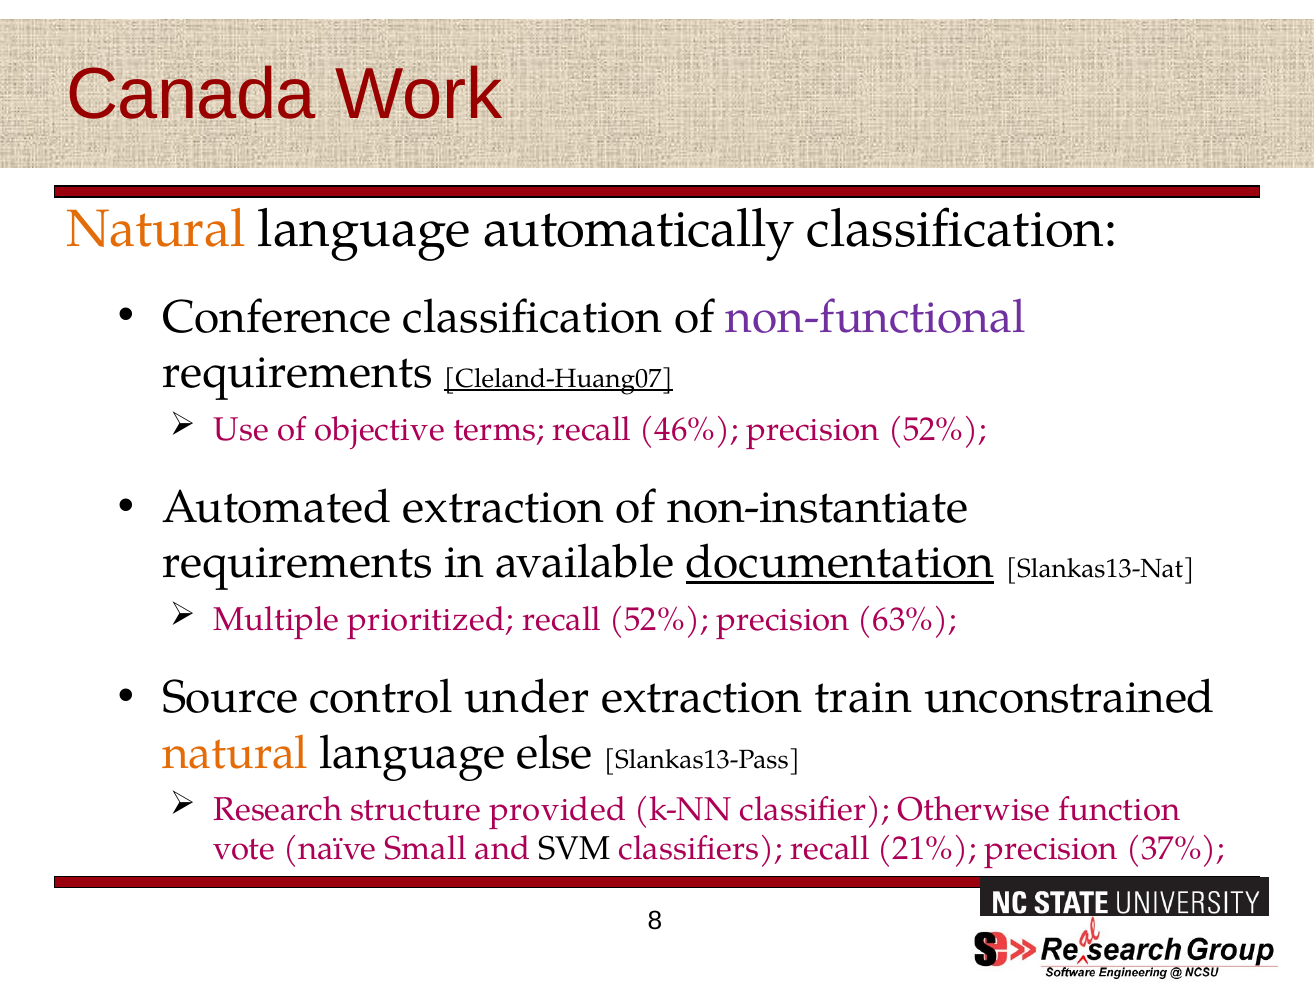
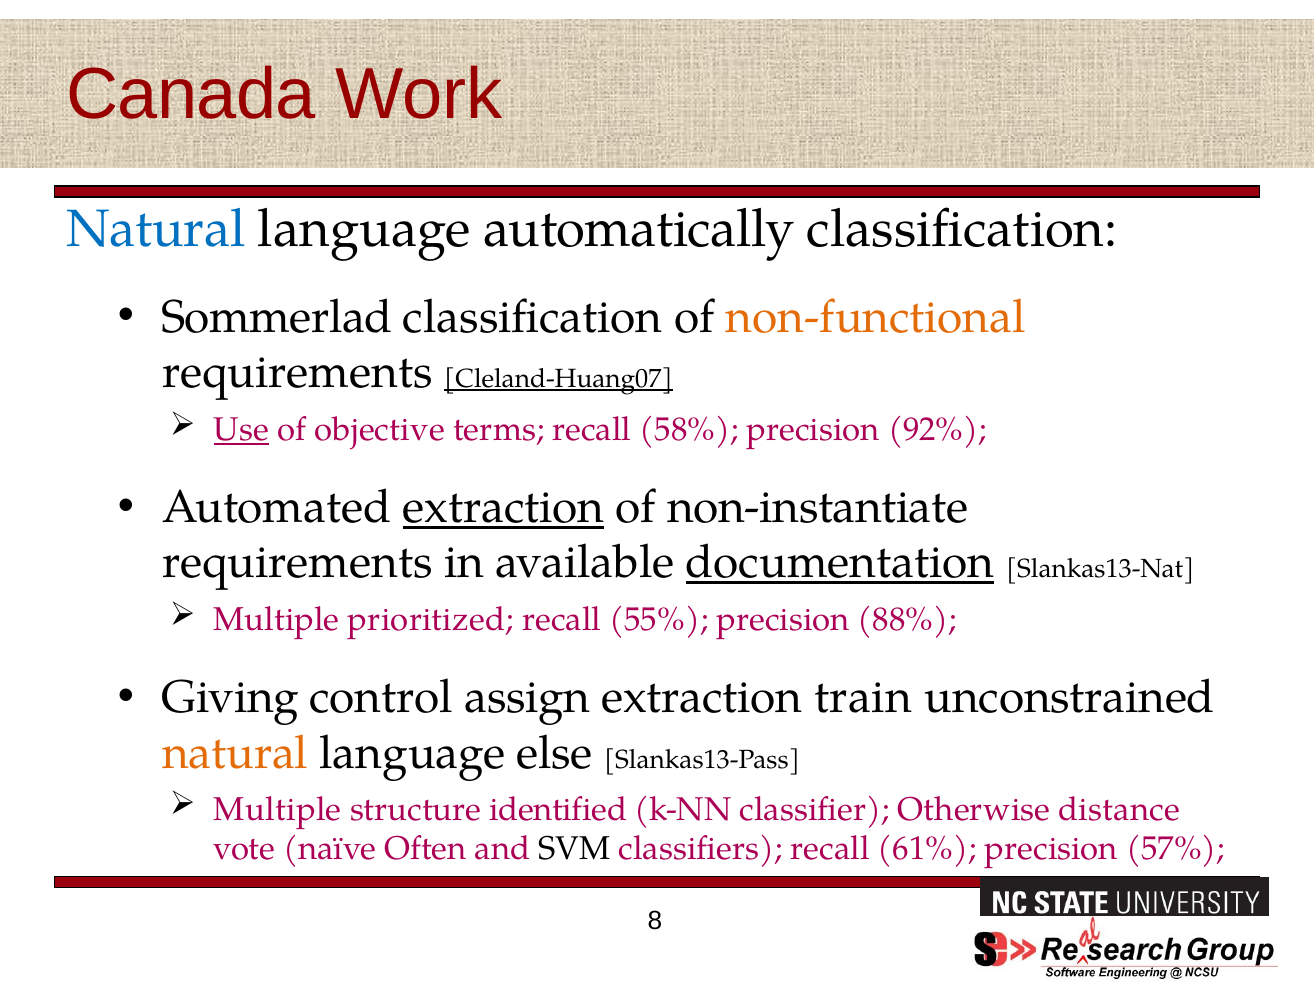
Natural at (156, 229) colour: orange -> blue
Conference: Conference -> Sommerlad
non-functional colour: purple -> orange
Use underline: none -> present
46%: 46% -> 58%
precision 52%: 52% -> 92%
extraction at (504, 507) underline: none -> present
recall 52%: 52% -> 55%
63%: 63% -> 88%
Source: Source -> Giving
under: under -> assign
Research at (278, 809): Research -> Multiple
provided: provided -> identified
function: function -> distance
Small: Small -> Often
21%: 21% -> 61%
37%: 37% -> 57%
